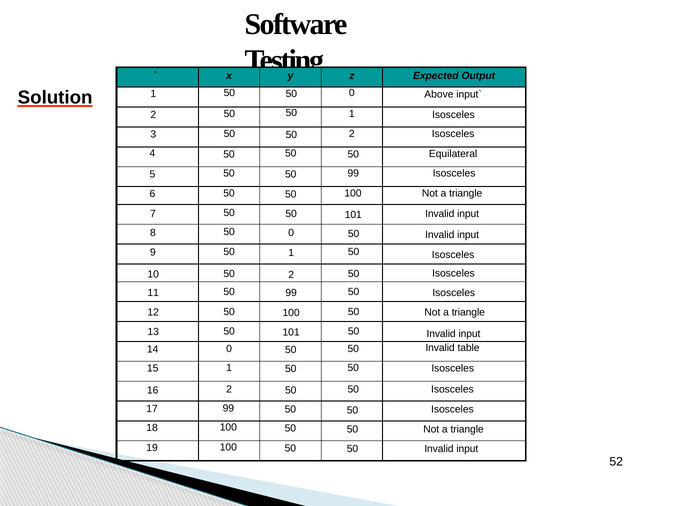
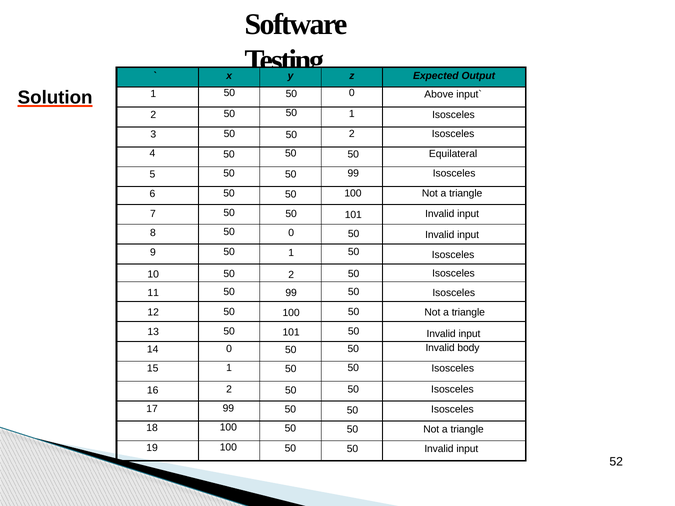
table: table -> body
